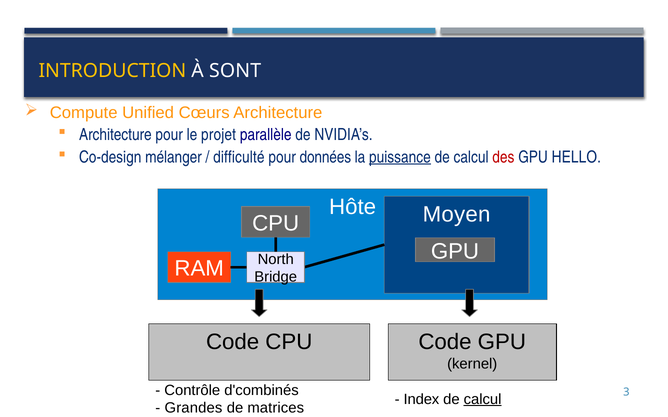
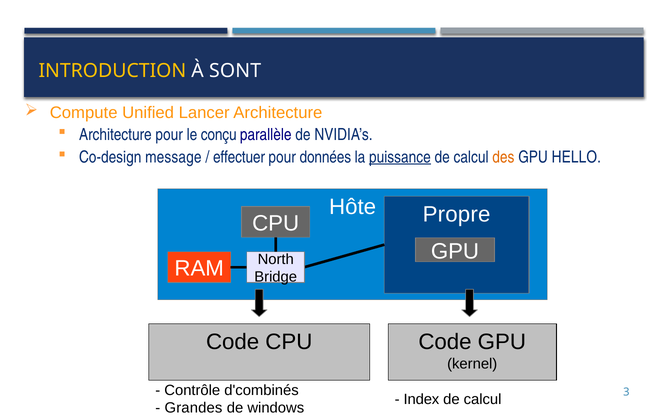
Cœurs: Cœurs -> Lancer
projet: projet -> conçu
mélanger: mélanger -> message
difficulté: difficulté -> effectuer
des colour: red -> orange
Moyen: Moyen -> Propre
calcul at (483, 400) underline: present -> none
matrices: matrices -> windows
